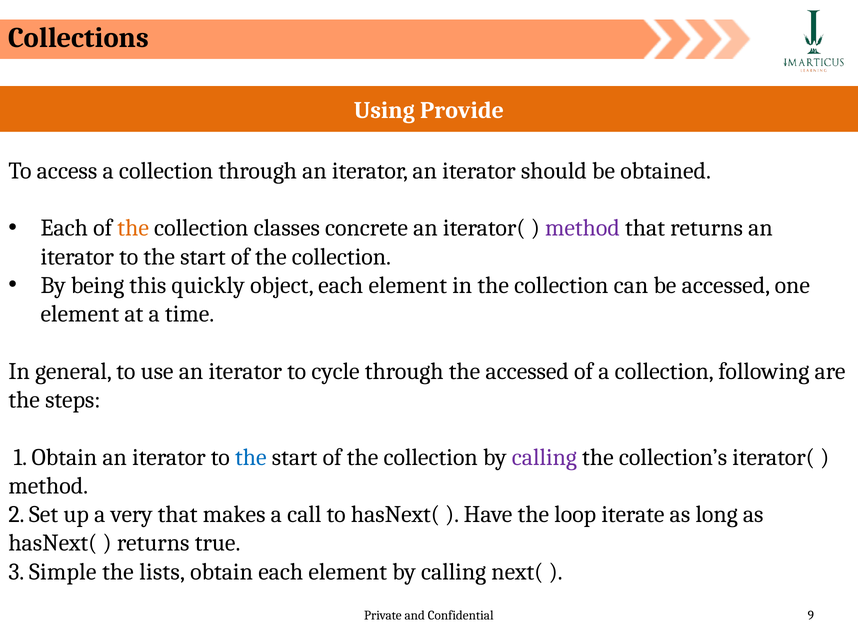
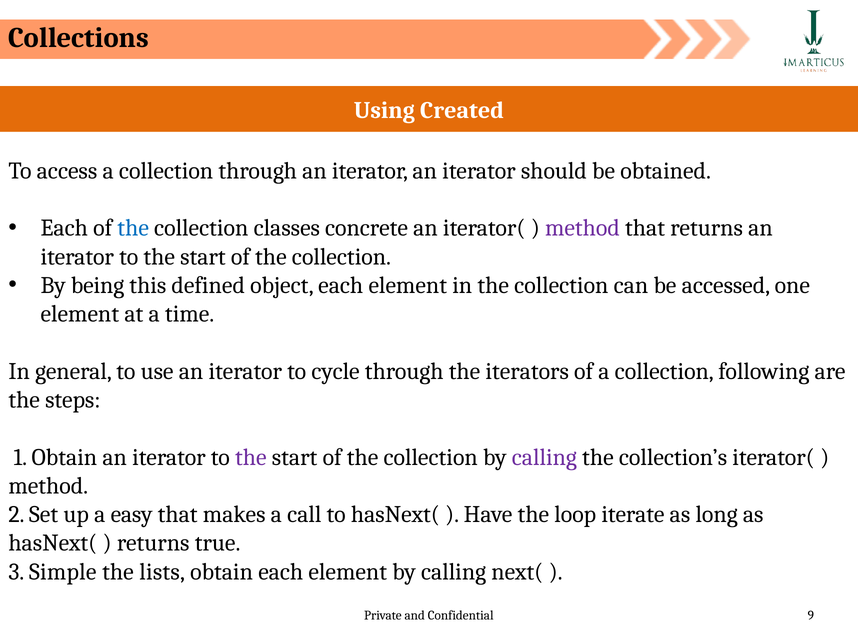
Provide: Provide -> Created
the at (133, 228) colour: orange -> blue
quickly: quickly -> defined
the accessed: accessed -> iterators
the at (251, 457) colour: blue -> purple
very: very -> easy
